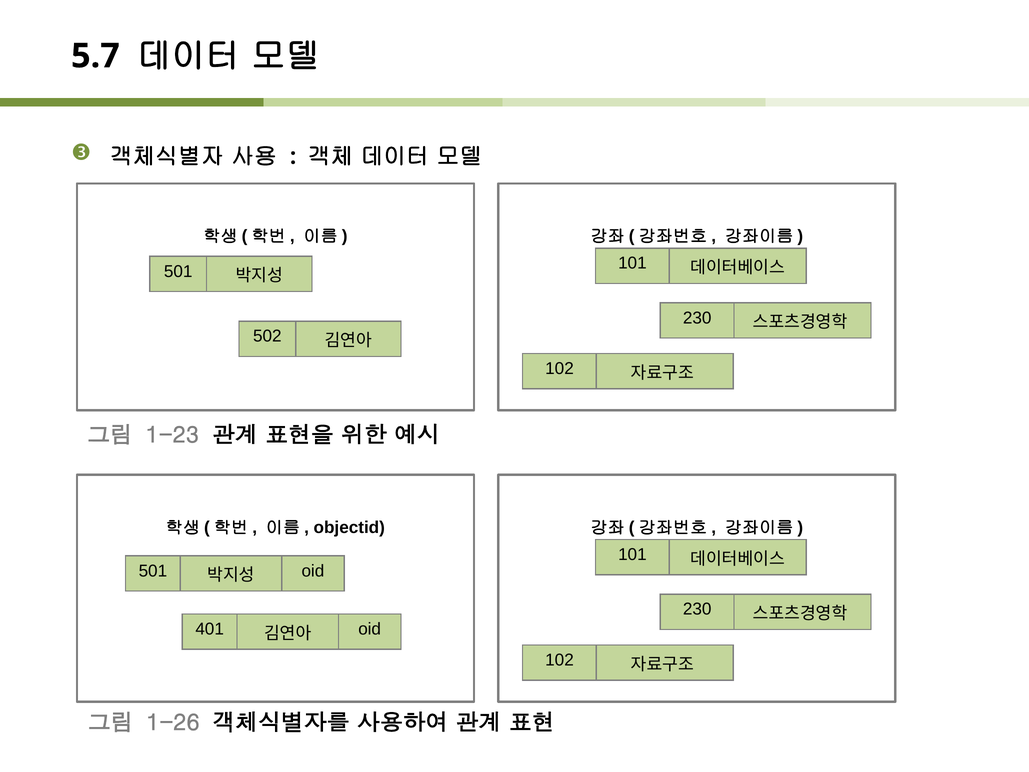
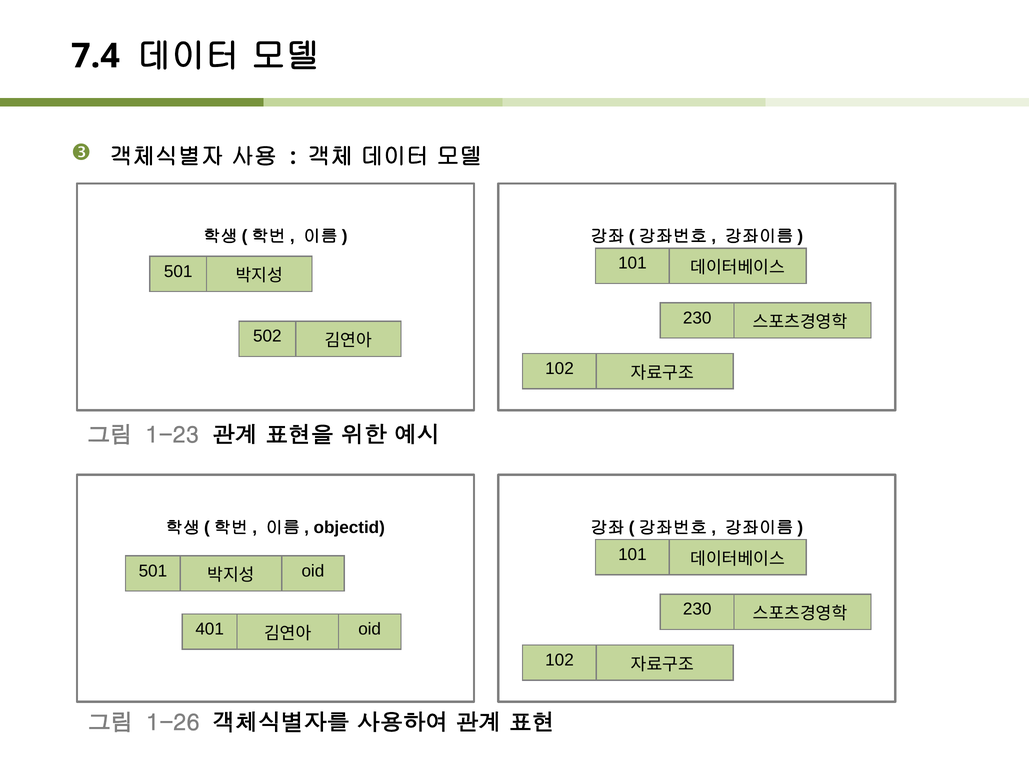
5.7: 5.7 -> 7.4
